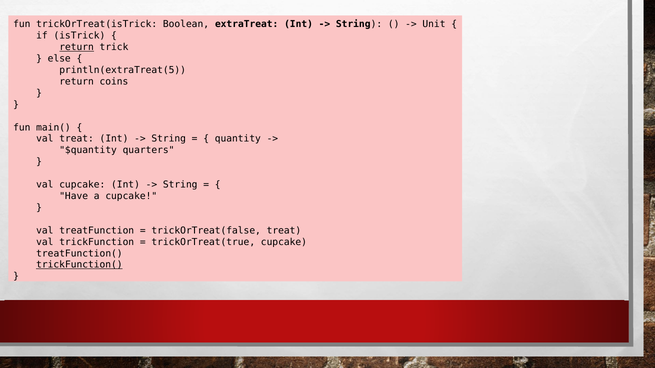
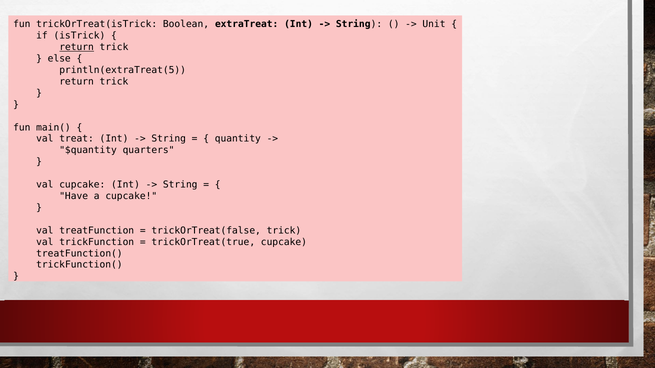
coins at (114, 82): coins -> trick
trickOrTreat(false treat: treat -> trick
trickFunction( underline: present -> none
